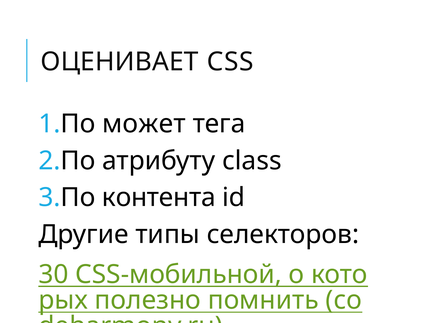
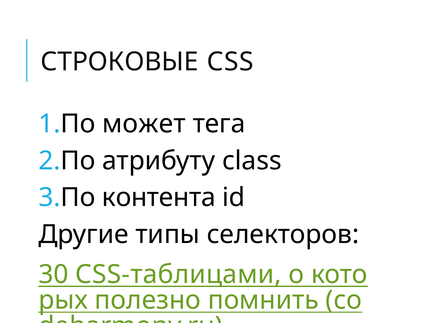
ОЦЕНИВАЕТ: ОЦЕНИВАЕТ -> СТРОКОВЫЕ
CSS-мобильной: CSS-мобильной -> CSS-таблицами
